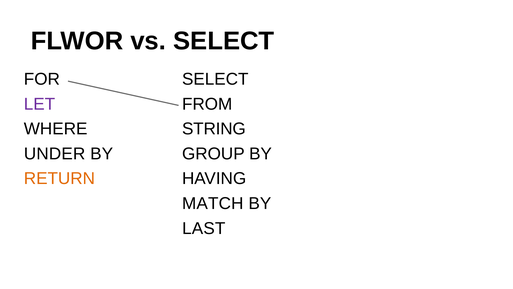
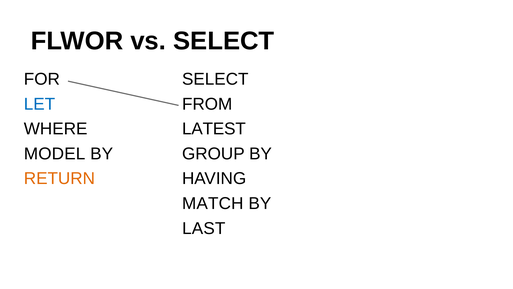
LET colour: purple -> blue
STRING: STRING -> LATEST
UNDER: UNDER -> MODEL
